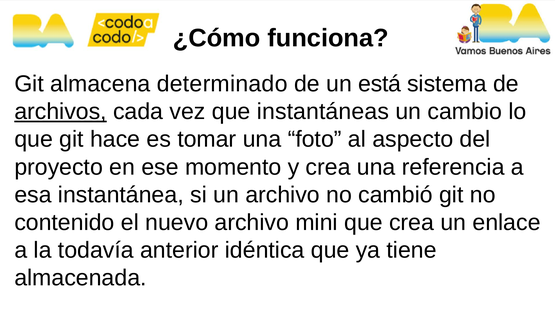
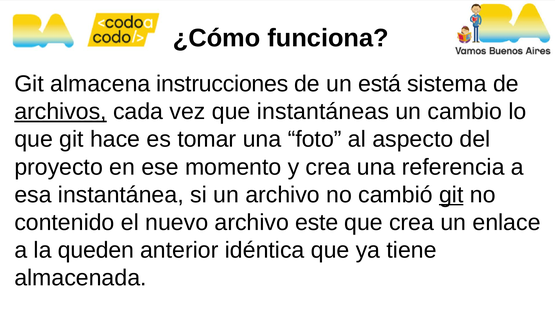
determinado: determinado -> instrucciones
git at (451, 195) underline: none -> present
mini: mini -> este
todavía: todavía -> queden
